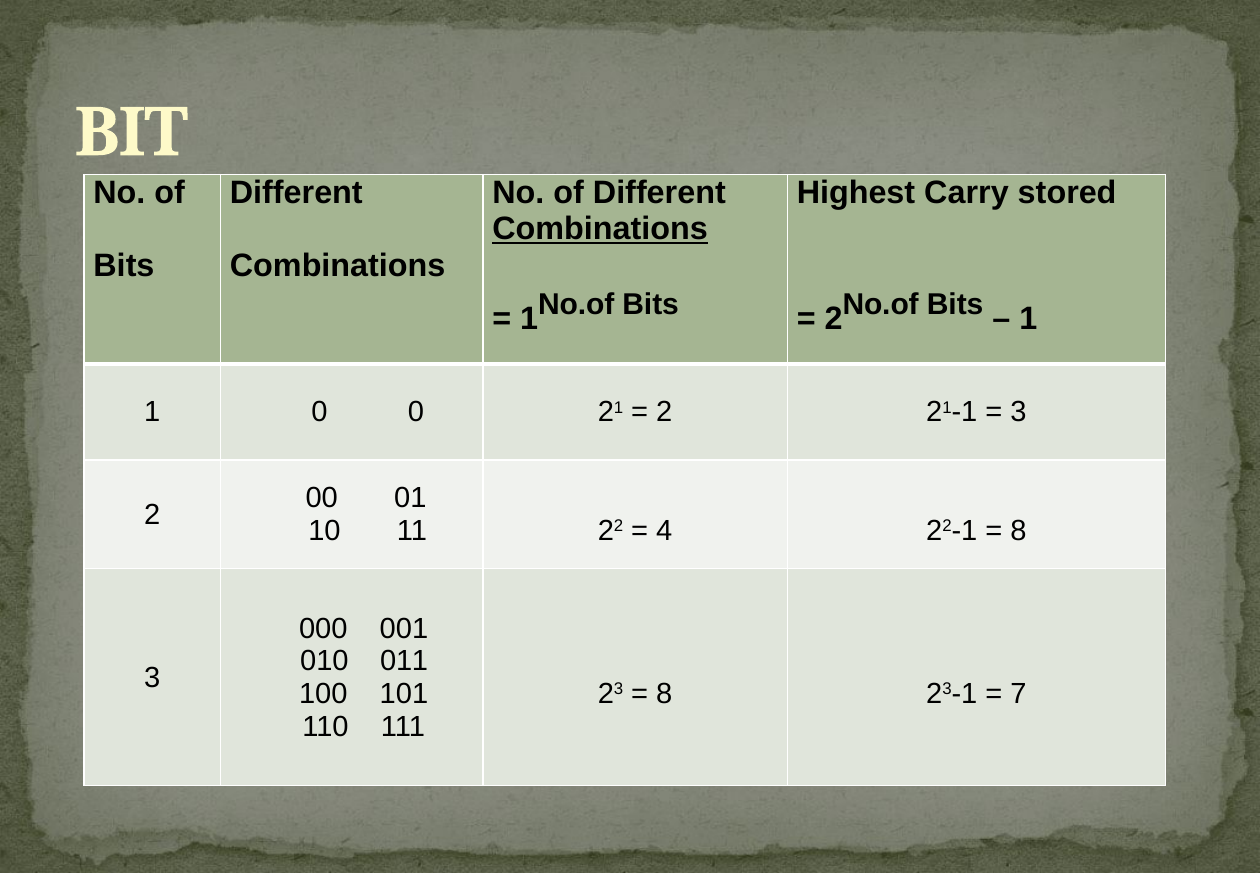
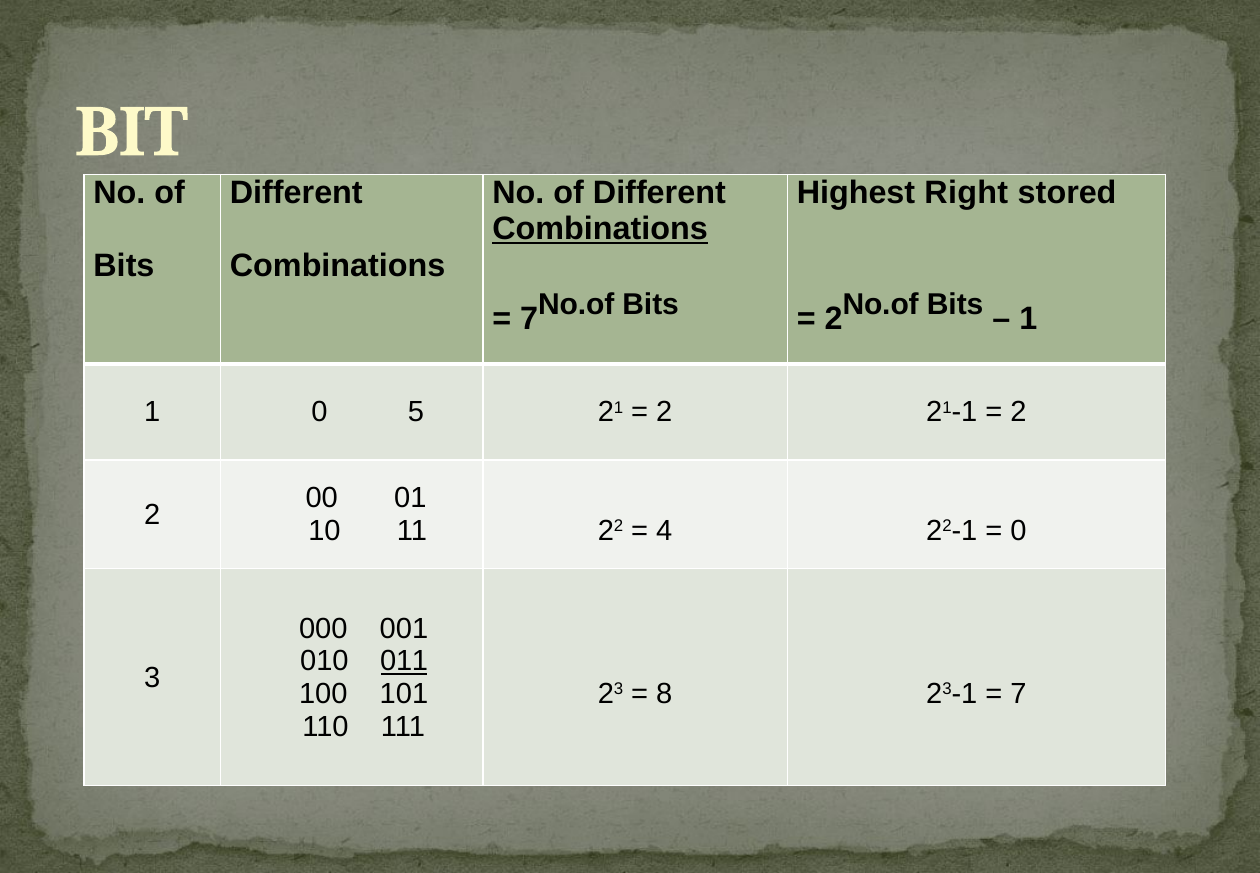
Carry: Carry -> Right
1 at (529, 319): 1 -> 7
0 0: 0 -> 5
3 at (1018, 412): 3 -> 2
8 at (1018, 530): 8 -> 0
011 underline: none -> present
